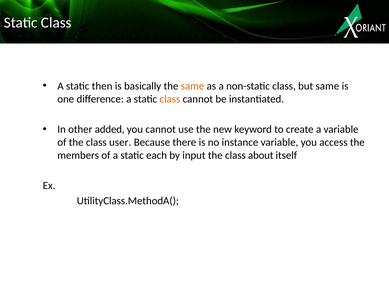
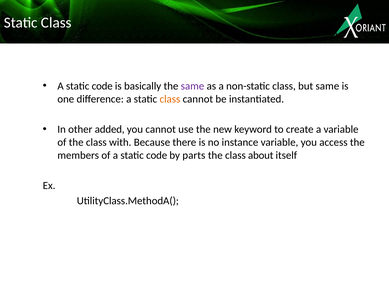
then at (102, 86): then -> code
same at (193, 86) colour: orange -> purple
user: user -> with
of a static each: each -> code
input: input -> parts
